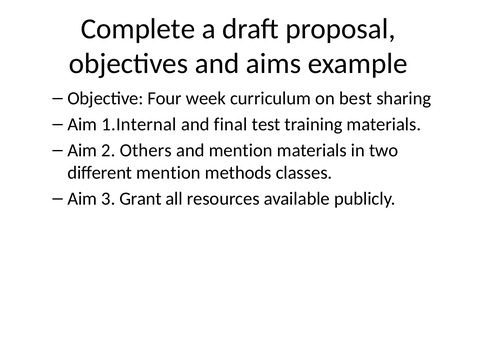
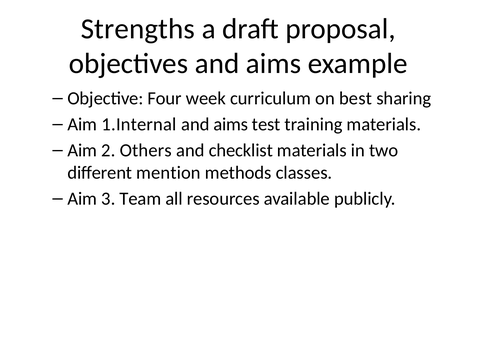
Complete: Complete -> Strengths
final at (231, 124): final -> aims
and mention: mention -> checklist
Grant: Grant -> Team
